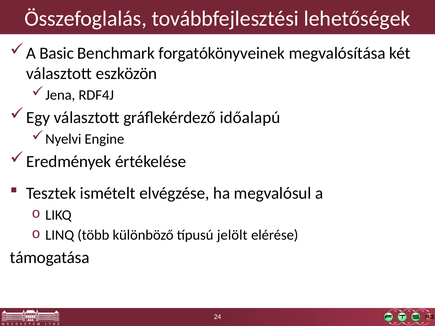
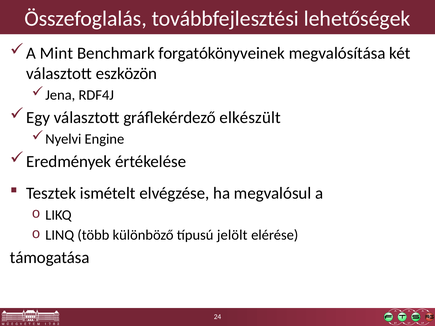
Basic: Basic -> Mint
időalapú: időalapú -> elkészült
